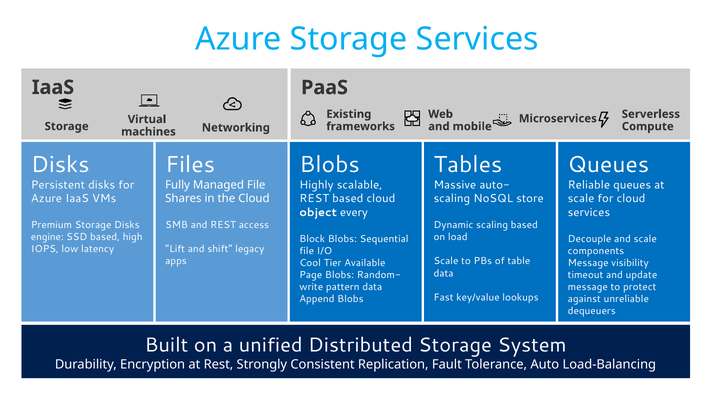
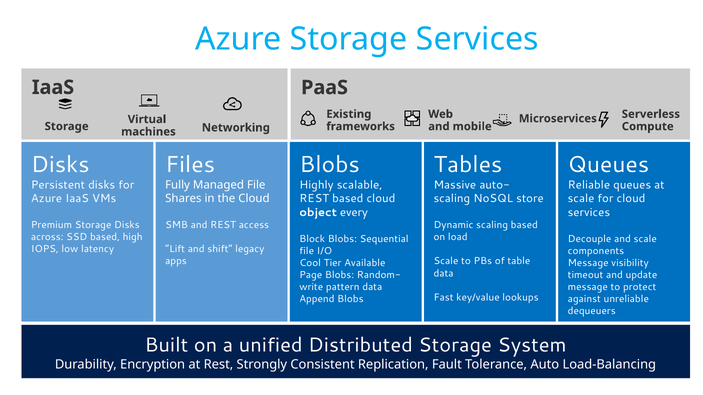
engine: engine -> across
